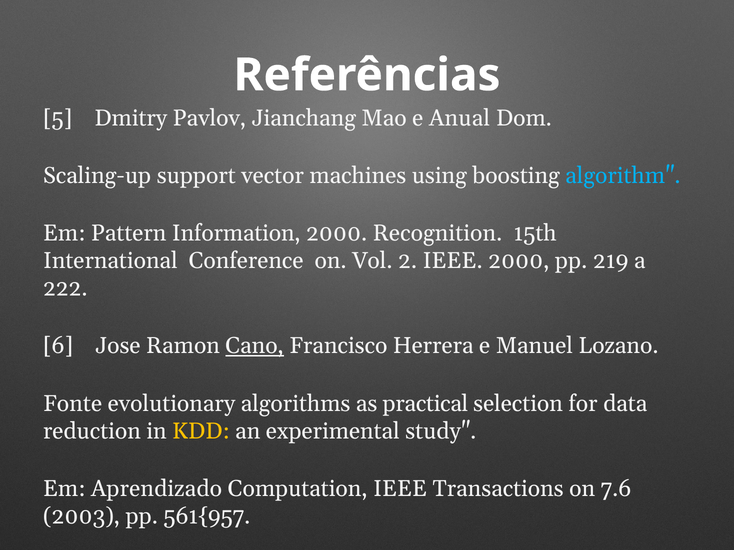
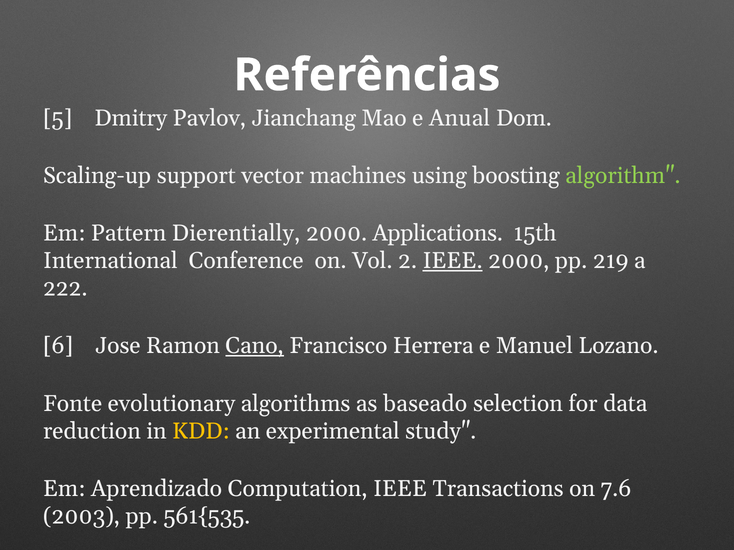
algorithm colour: light blue -> light green
Information: Information -> Dierentially
Recognition: Recognition -> Applications
IEEE at (453, 261) underline: none -> present
practical: practical -> baseado
561{957: 561{957 -> 561{535
